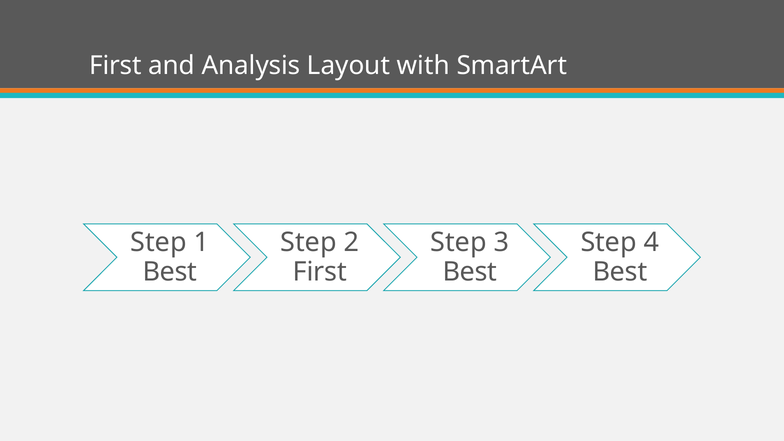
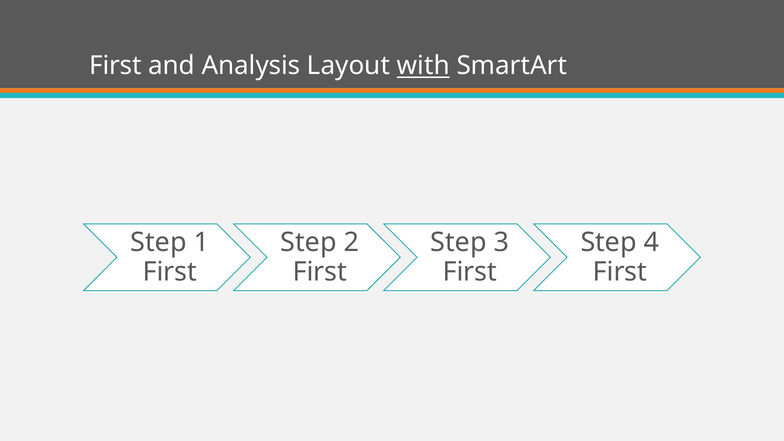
with underline: none -> present
Best at (170, 272): Best -> First
Best at (470, 272): Best -> First
Best at (620, 272): Best -> First
